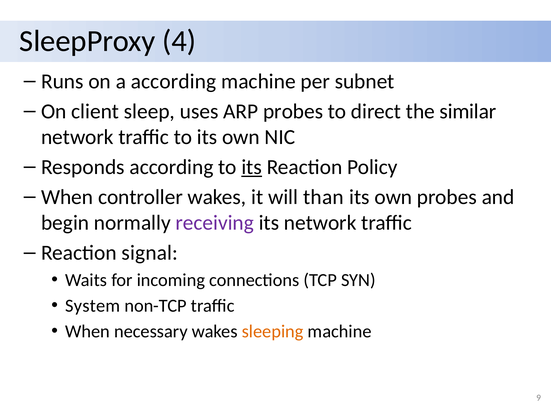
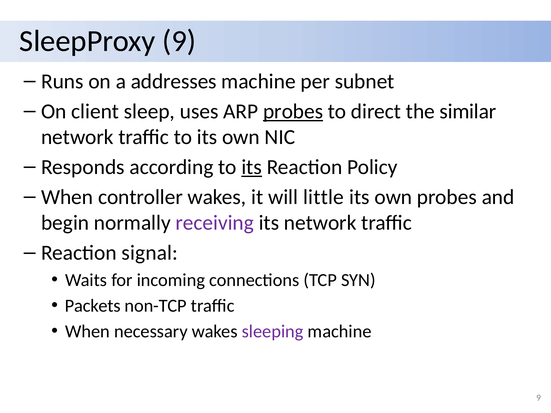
SleepProxy 4: 4 -> 9
a according: according -> addresses
probes at (293, 111) underline: none -> present
than: than -> little
System: System -> Packets
sleeping colour: orange -> purple
